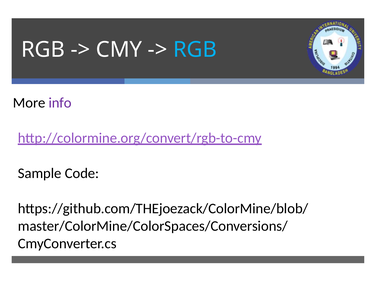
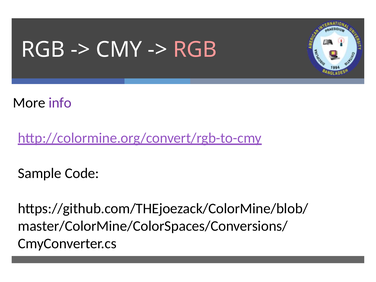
RGB at (195, 50) colour: light blue -> pink
